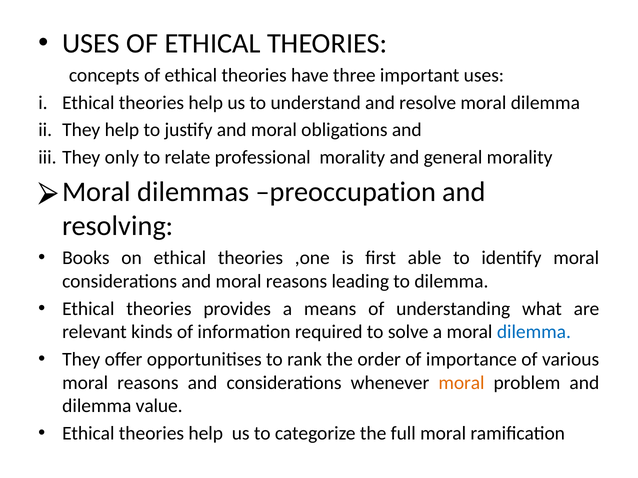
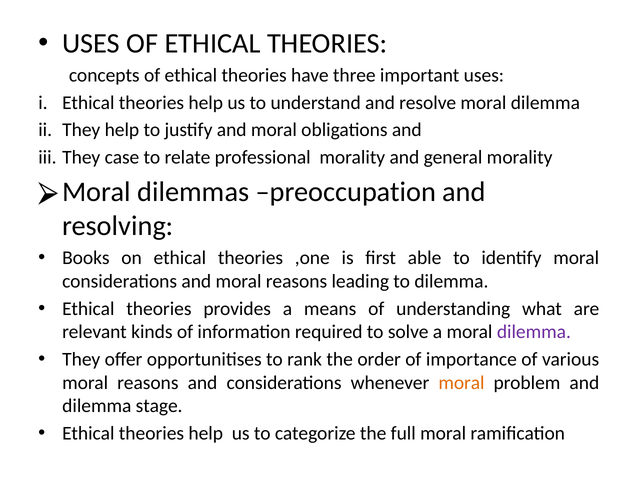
only: only -> case
dilemma at (534, 332) colour: blue -> purple
value: value -> stage
